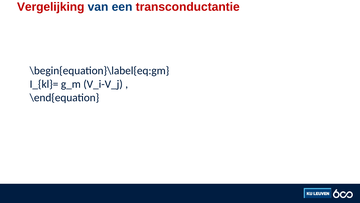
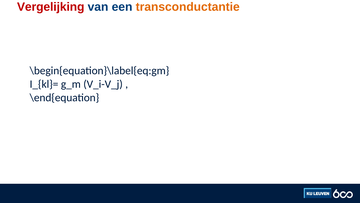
transconductantie colour: red -> orange
